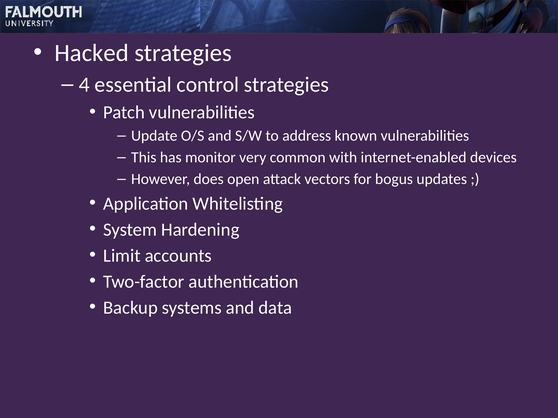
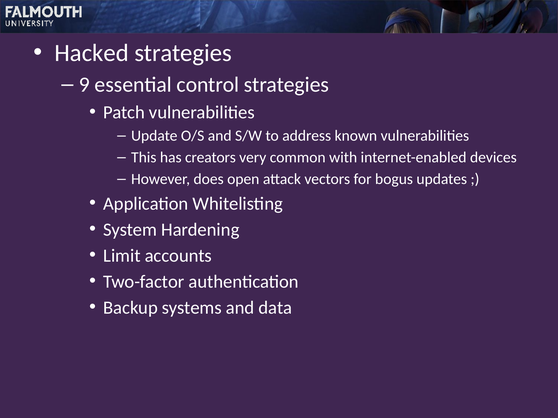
4: 4 -> 9
monitor: monitor -> creators
